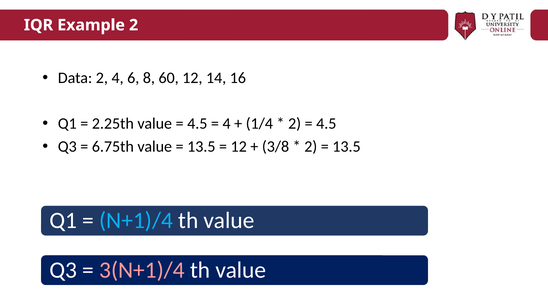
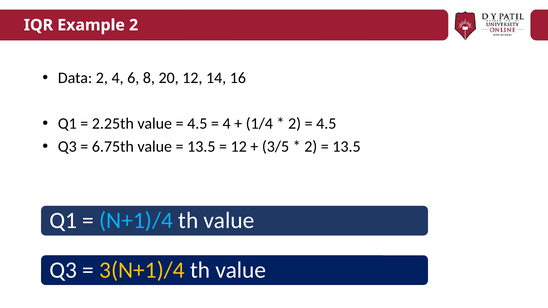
60: 60 -> 20
3/8: 3/8 -> 3/5
3(N+1)/4 colour: pink -> yellow
